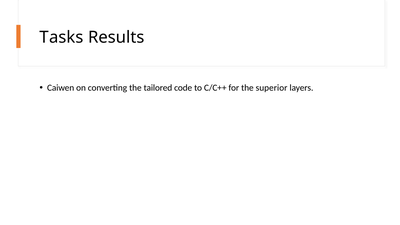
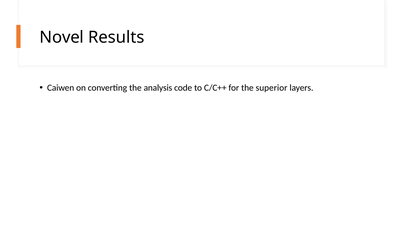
Tasks: Tasks -> Novel
tailored: tailored -> analysis
